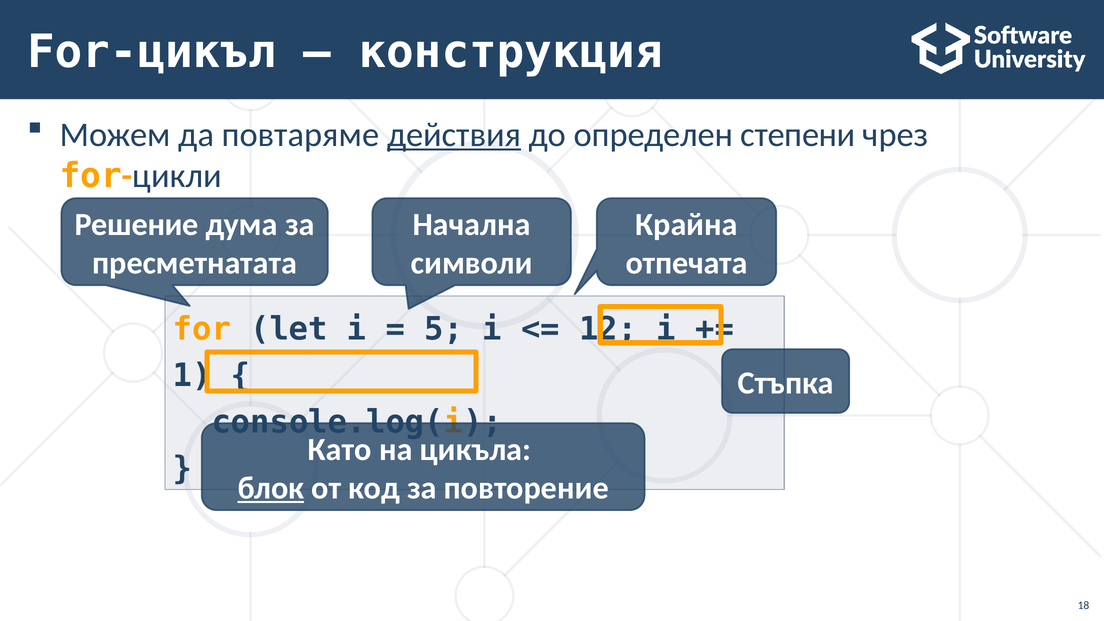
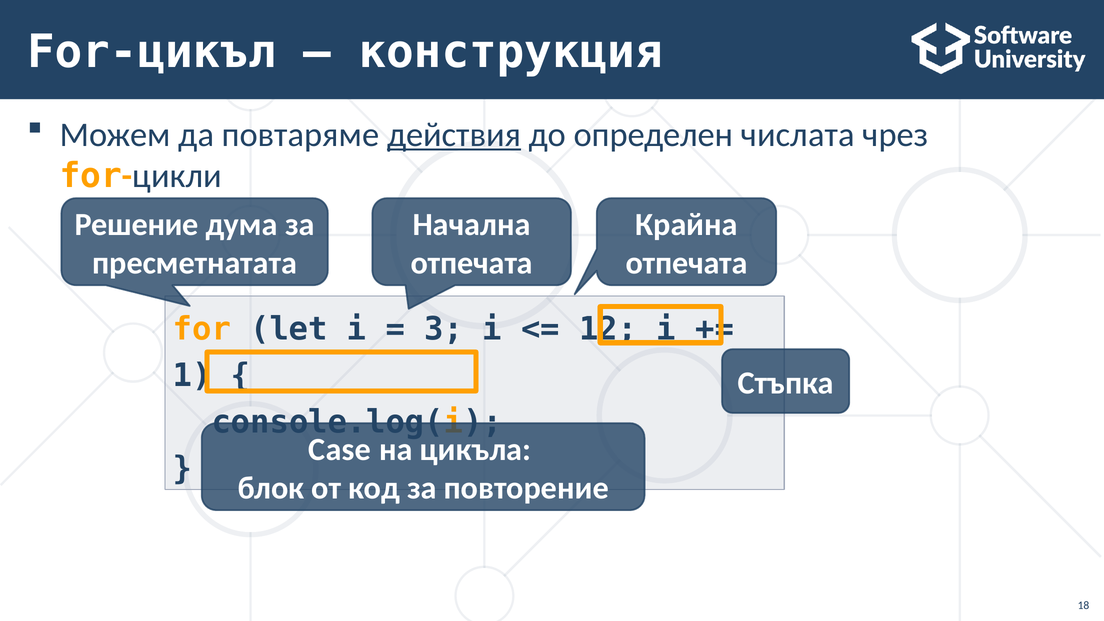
степени: степени -> числата
символи at (472, 263): символи -> отпечата
5: 5 -> 3
Като: Като -> Case
блок underline: present -> none
